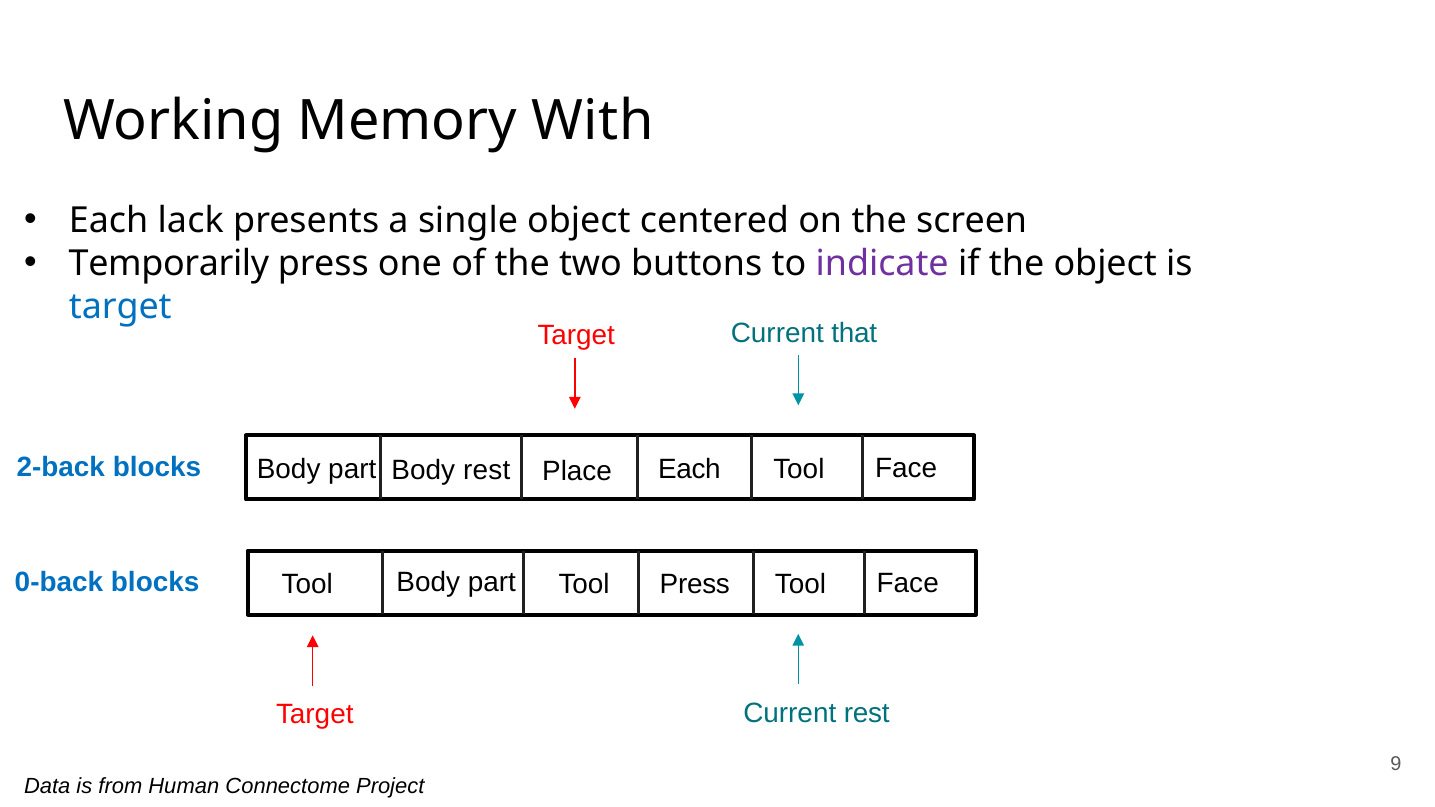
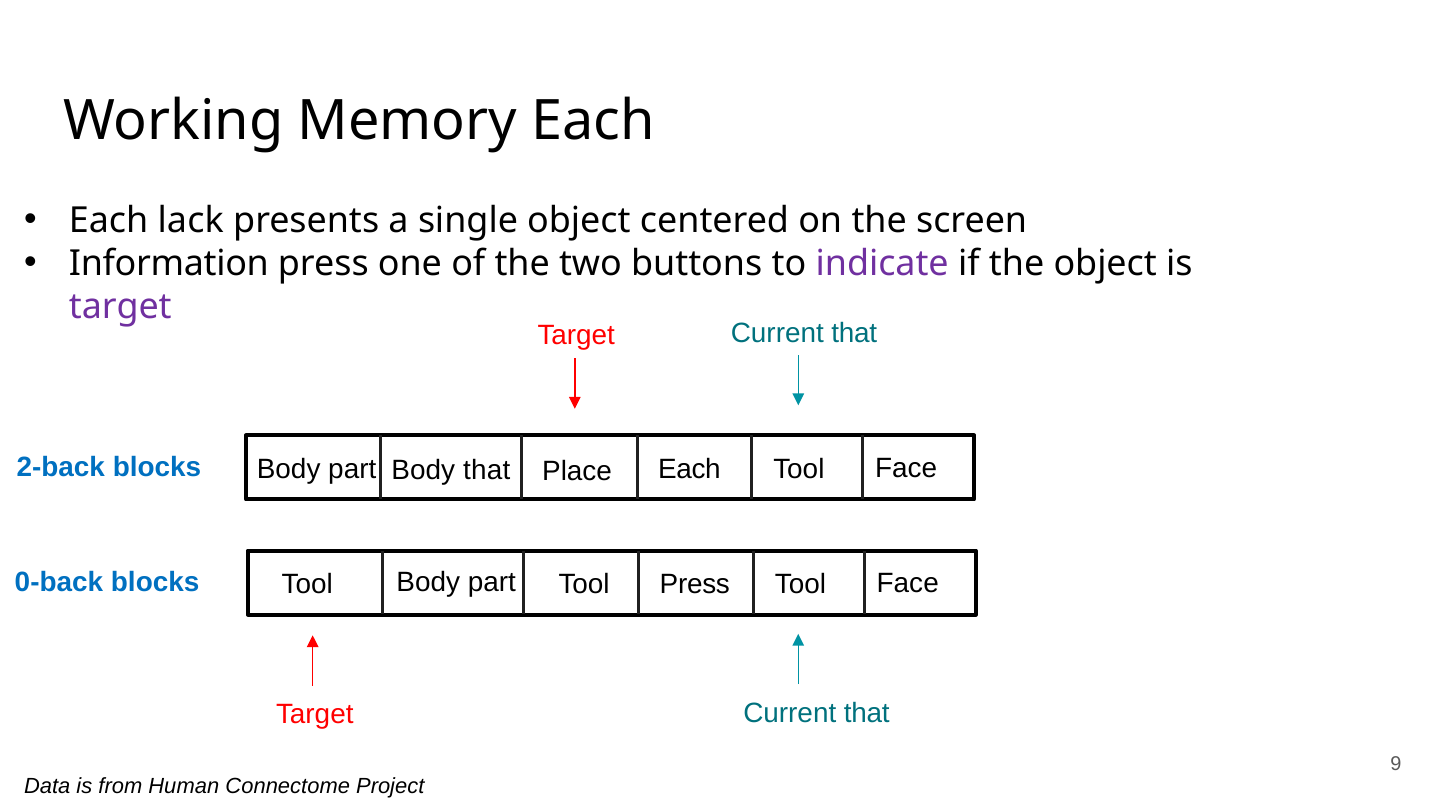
Memory With: With -> Each
Temporarily: Temporarily -> Information
target at (120, 307) colour: blue -> purple
Body rest: rest -> that
rest at (867, 713): rest -> that
